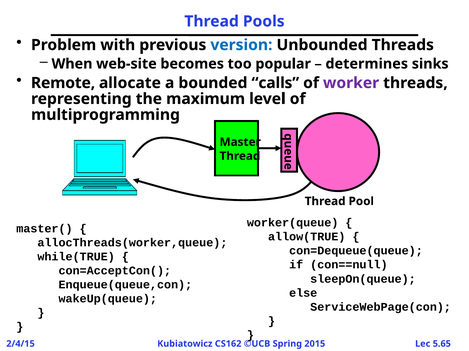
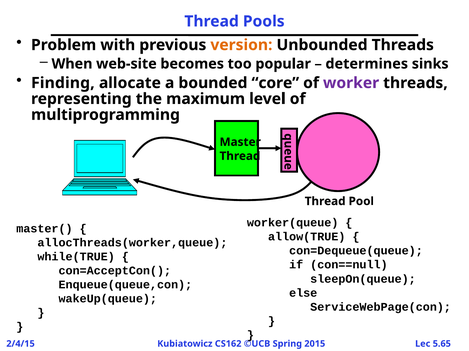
version colour: blue -> orange
Remote: Remote -> Finding
calls: calls -> core
